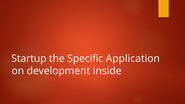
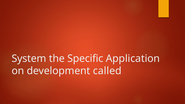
Startup: Startup -> System
inside: inside -> called
